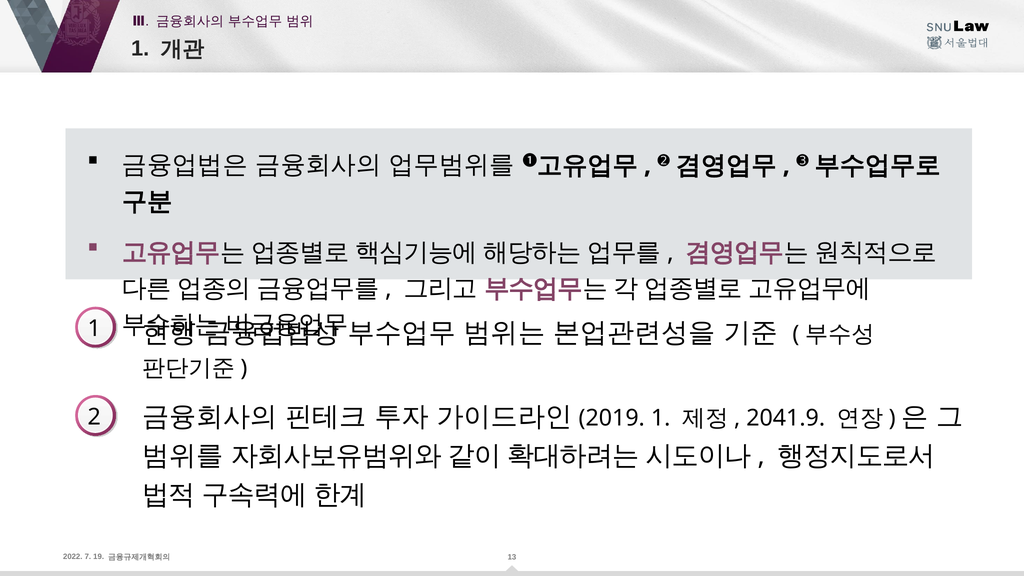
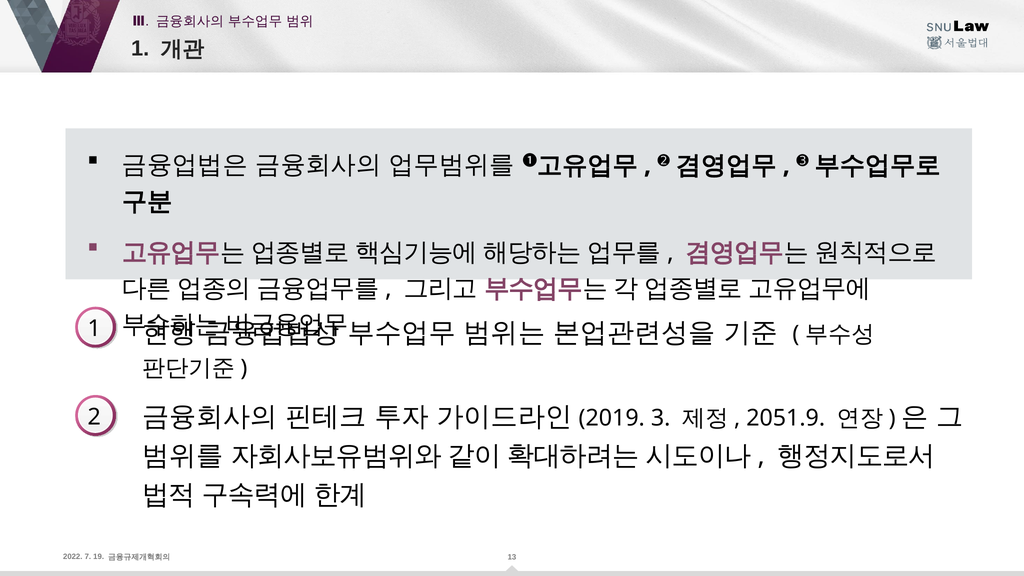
1 at (661, 418): 1 -> 3
2041.9: 2041.9 -> 2051.9
